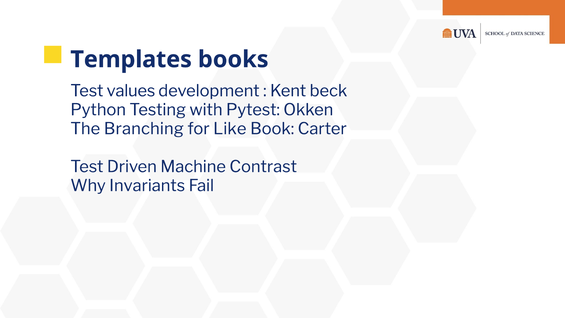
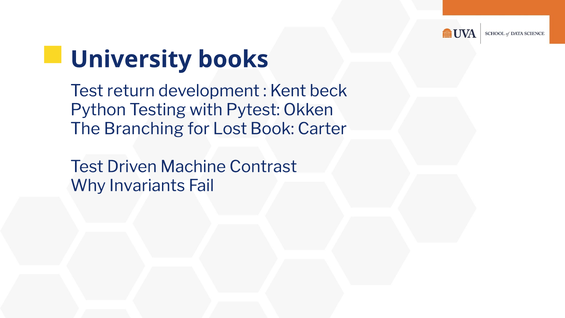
Templates: Templates -> University
values: values -> return
Like: Like -> Lost
